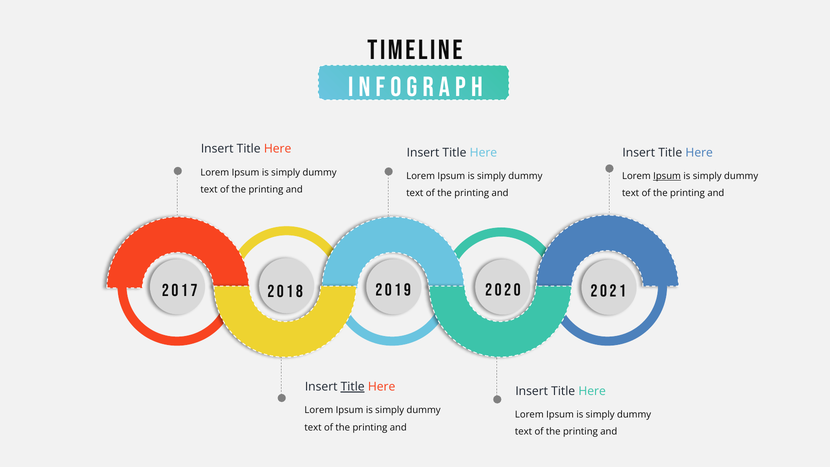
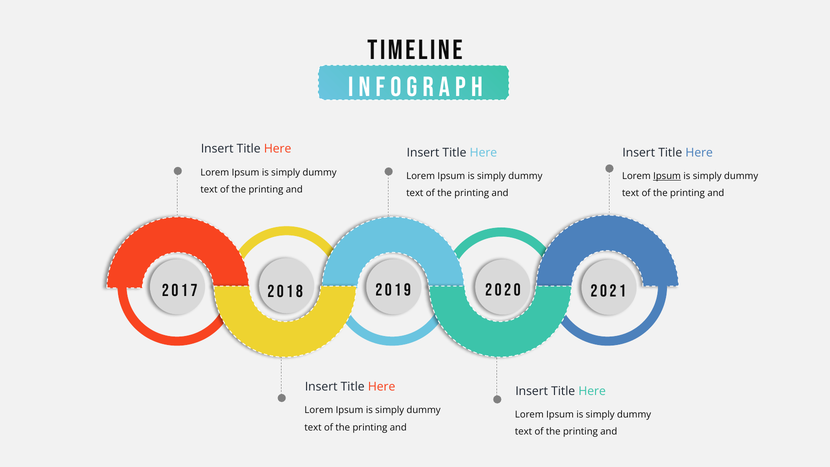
Title at (353, 387) underline: present -> none
